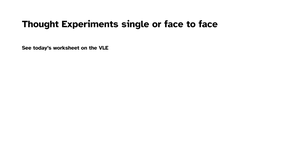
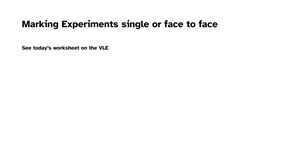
Thought: Thought -> Marking
